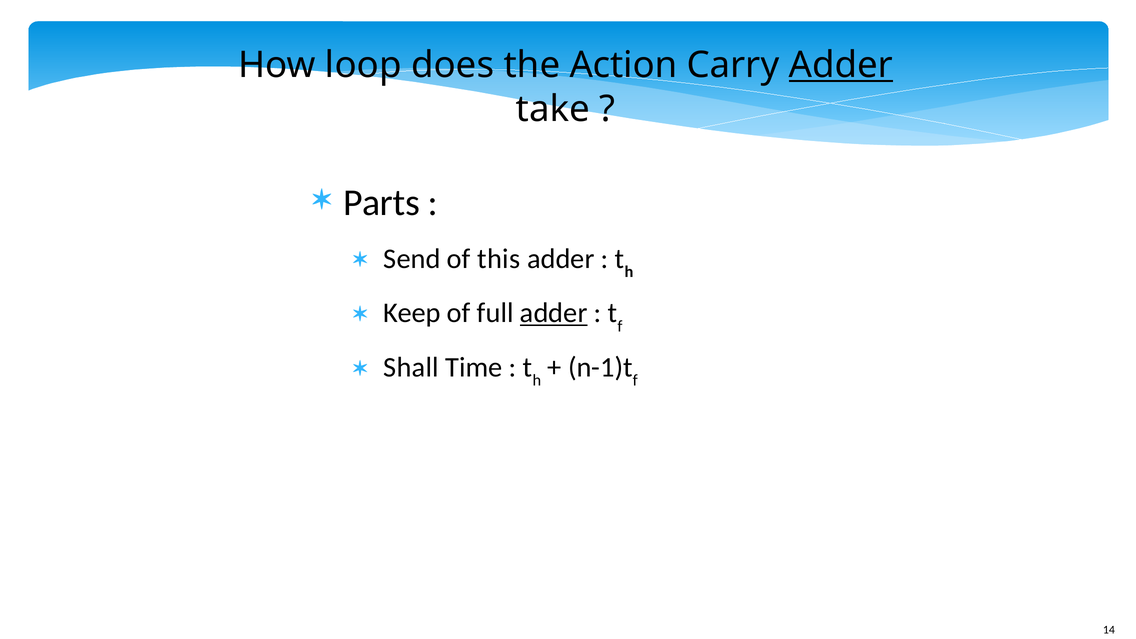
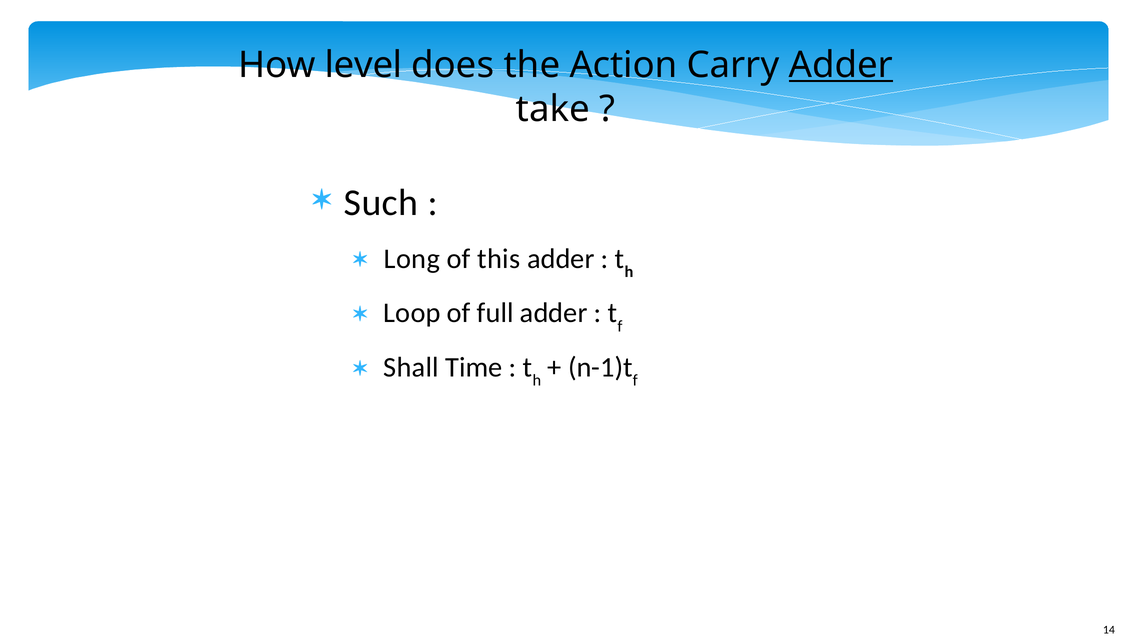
loop: loop -> level
Parts: Parts -> Such
Send: Send -> Long
Keep: Keep -> Loop
adder at (554, 313) underline: present -> none
